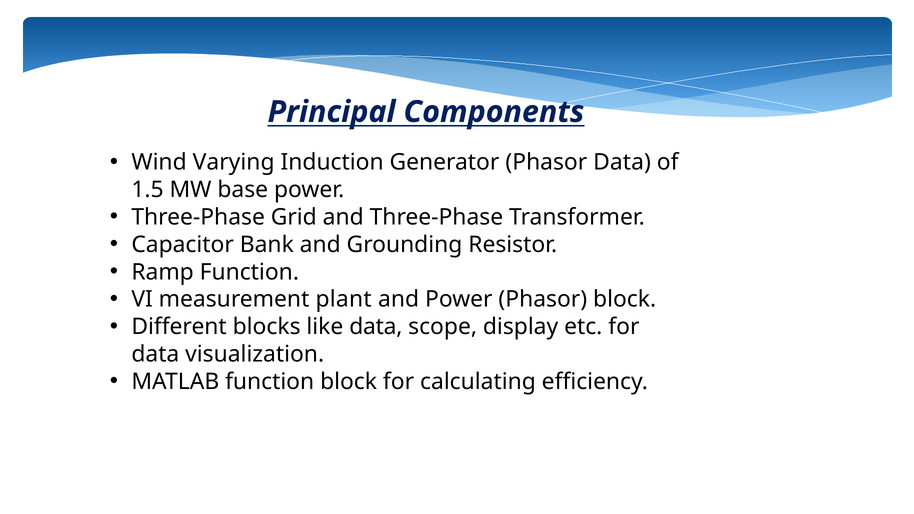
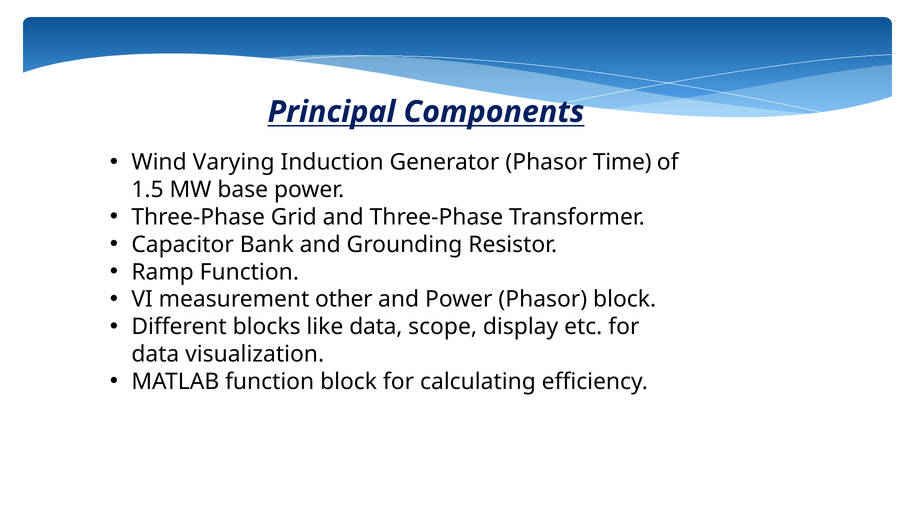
Phasor Data: Data -> Time
plant: plant -> other
